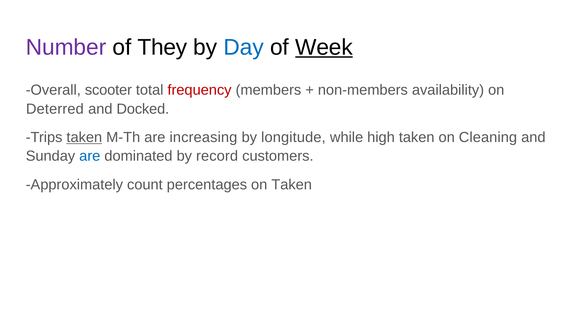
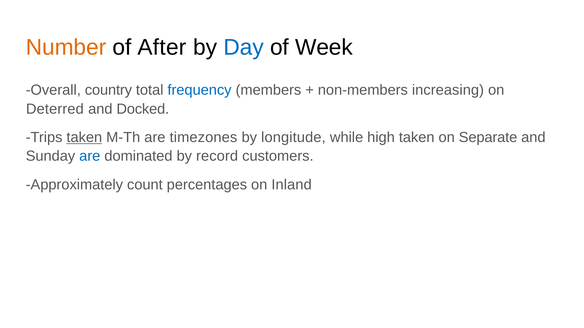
Number colour: purple -> orange
They: They -> After
Week underline: present -> none
scooter: scooter -> country
frequency colour: red -> blue
availability: availability -> increasing
increasing: increasing -> timezones
Cleaning: Cleaning -> Separate
on Taken: Taken -> Inland
